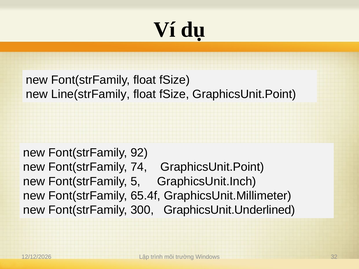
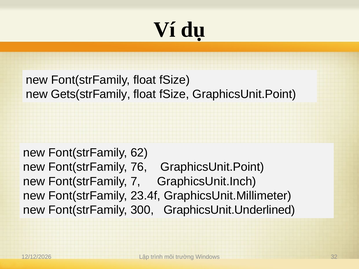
Line(strFamily: Line(strFamily -> Gets(strFamily
92: 92 -> 62
74: 74 -> 76
5: 5 -> 7
65.4f: 65.4f -> 23.4f
